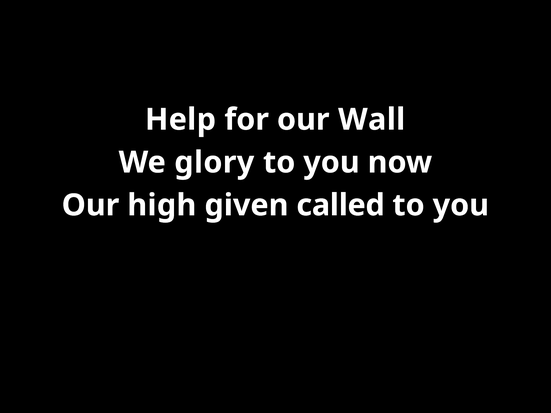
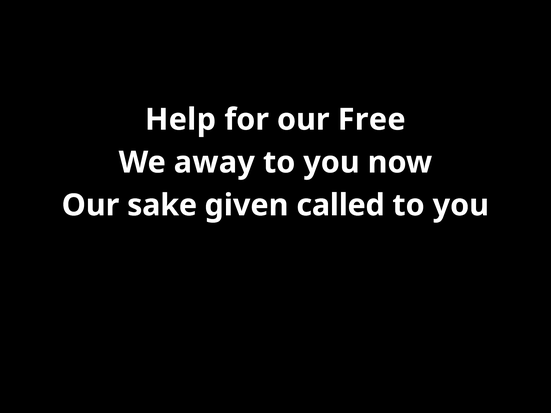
Wall: Wall -> Free
glory: glory -> away
high: high -> sake
